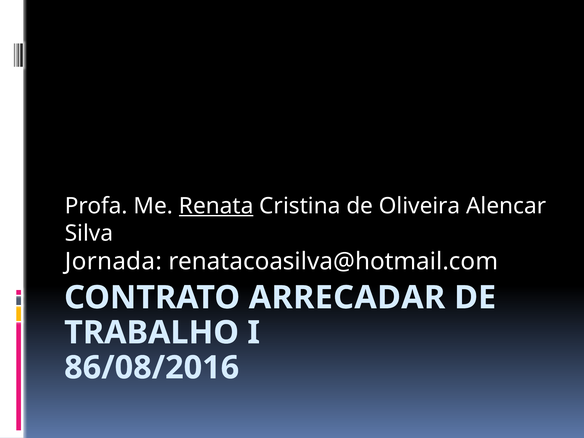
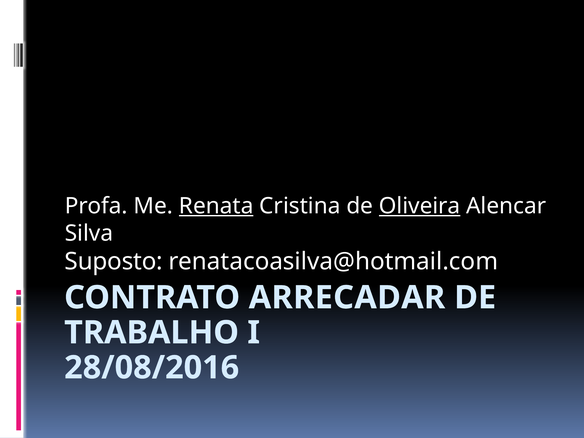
Oliveira underline: none -> present
Jornada: Jornada -> Suposto
86/08/2016: 86/08/2016 -> 28/08/2016
